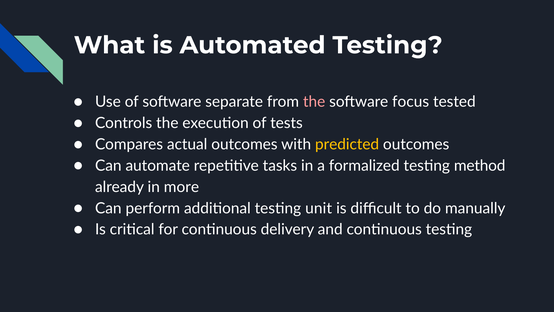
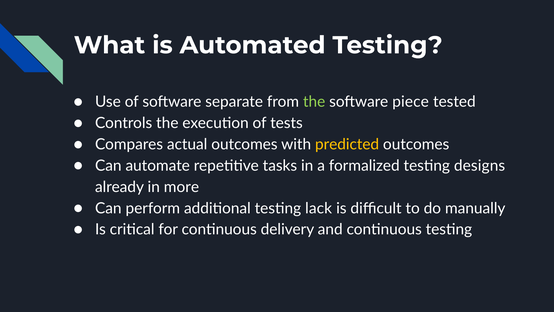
the at (314, 102) colour: pink -> light green
focus: focus -> piece
method: method -> designs
unit: unit -> lack
